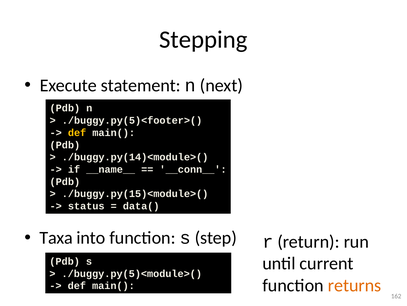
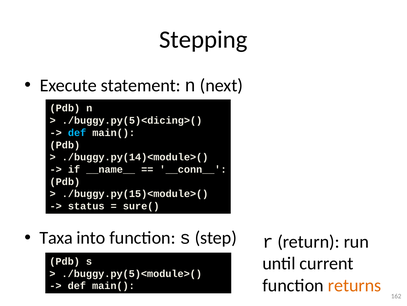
./buggy.py(5)<footer>(: ./buggy.py(5)<footer>( -> ./buggy.py(5)<dicing>(
def at (77, 132) colour: yellow -> light blue
data(: data( -> sure(
